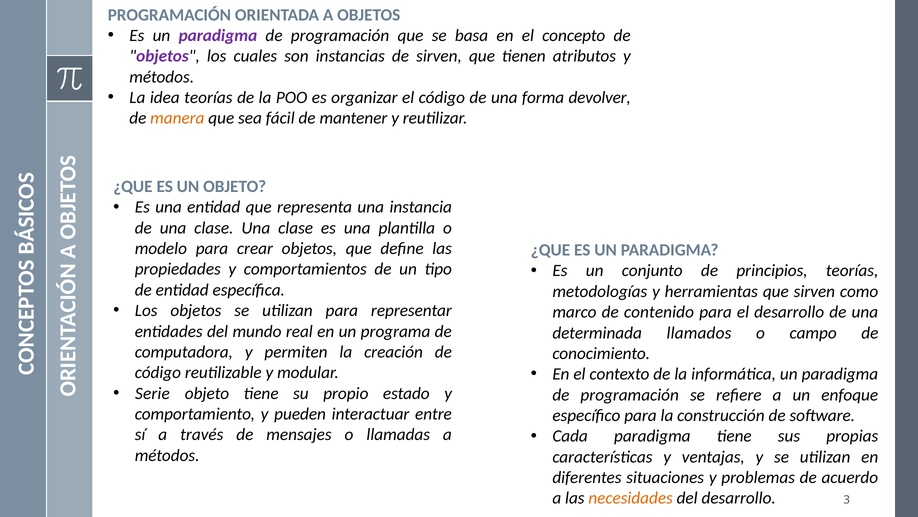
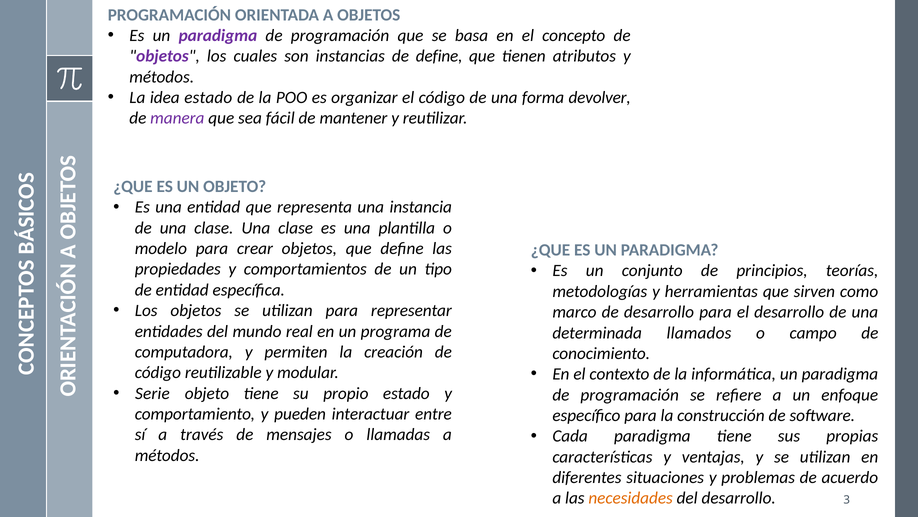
de sirven: sirven -> define
idea teorías: teorías -> estado
manera colour: orange -> purple
de contenido: contenido -> desarrollo
